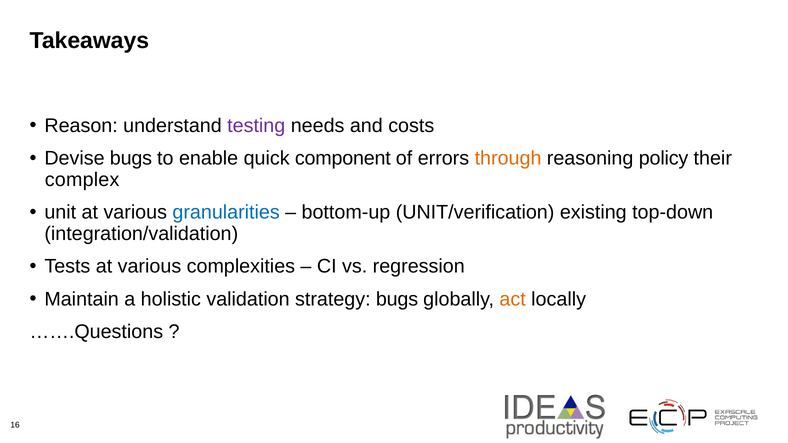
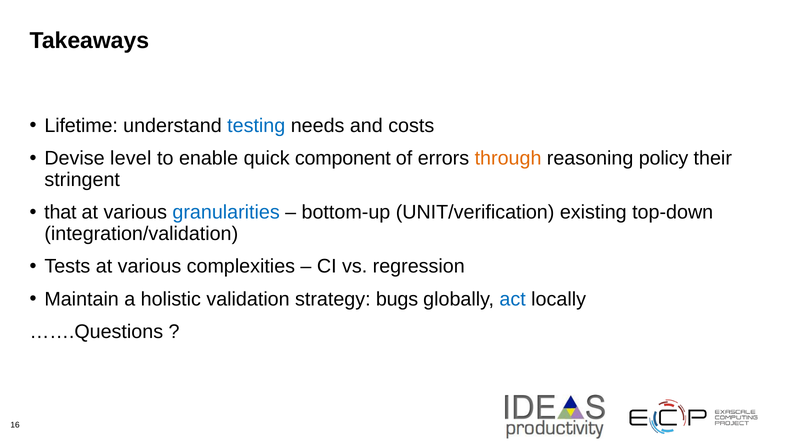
Reason: Reason -> Lifetime
testing colour: purple -> blue
Devise bugs: bugs -> level
complex: complex -> stringent
unit: unit -> that
act colour: orange -> blue
